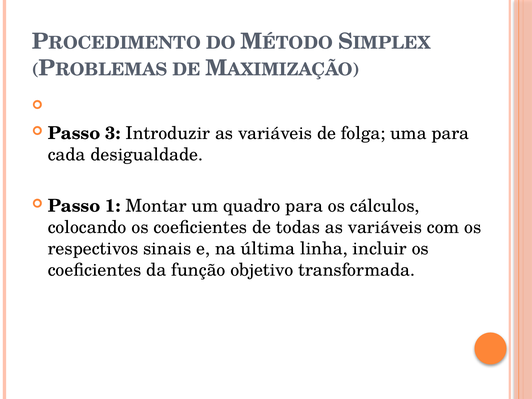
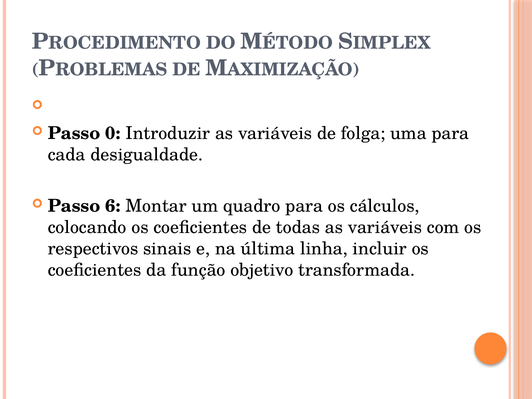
3: 3 -> 0
1: 1 -> 6
